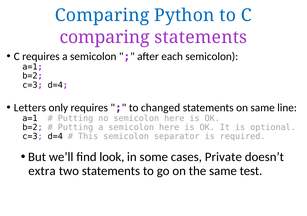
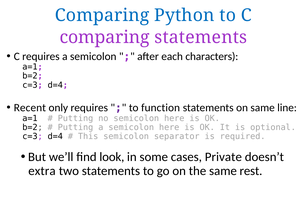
each semicolon: semicolon -> characters
Letters: Letters -> Recent
changed: changed -> function
test: test -> rest
